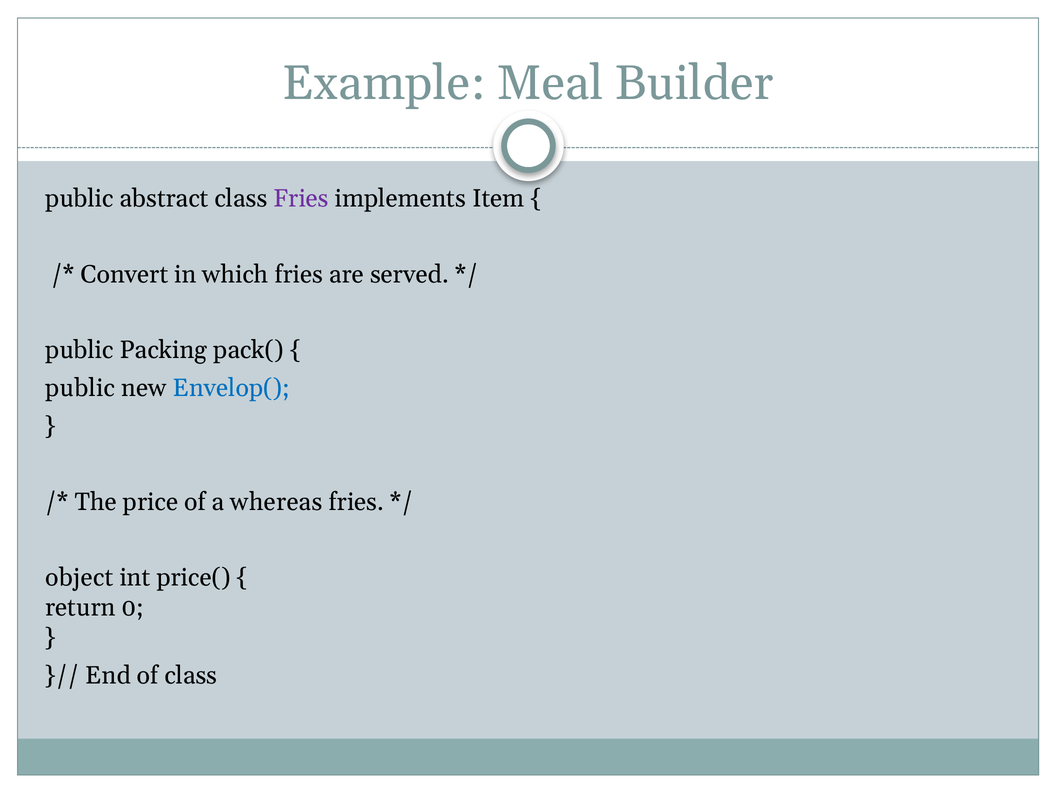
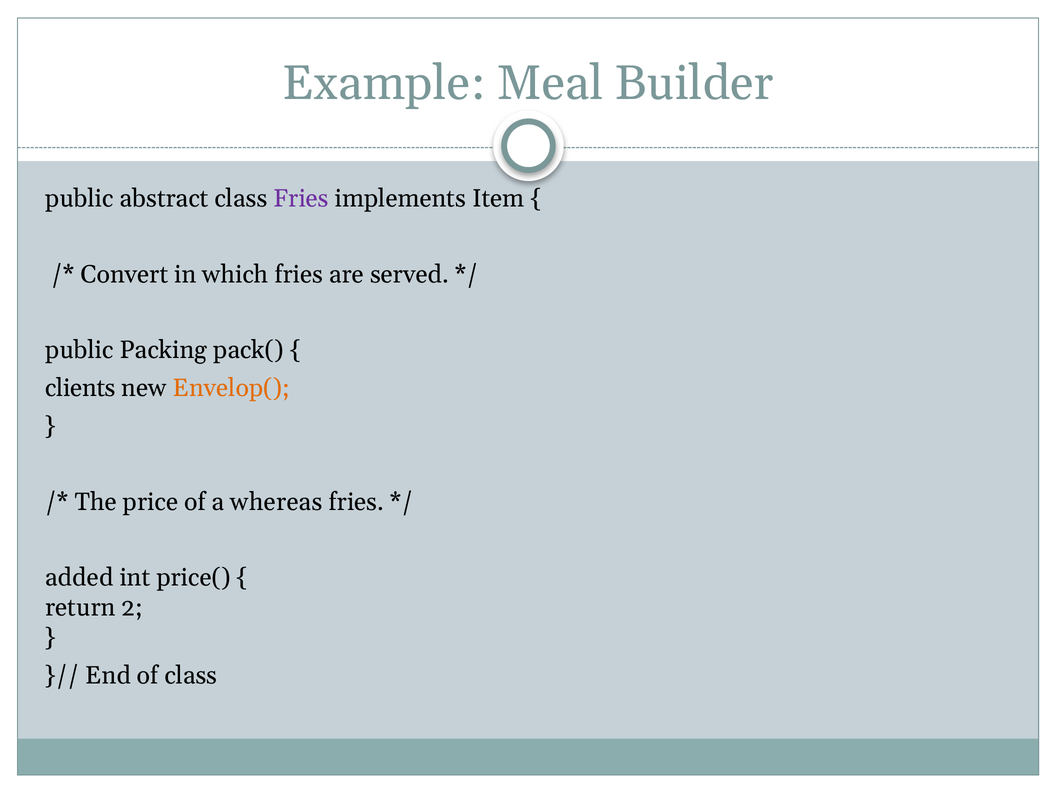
public at (80, 388): public -> clients
Envelop( colour: blue -> orange
object: object -> added
0: 0 -> 2
